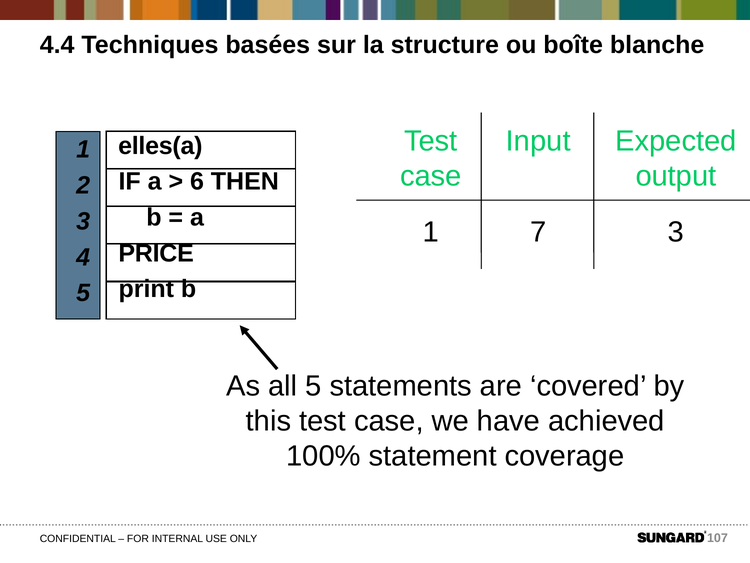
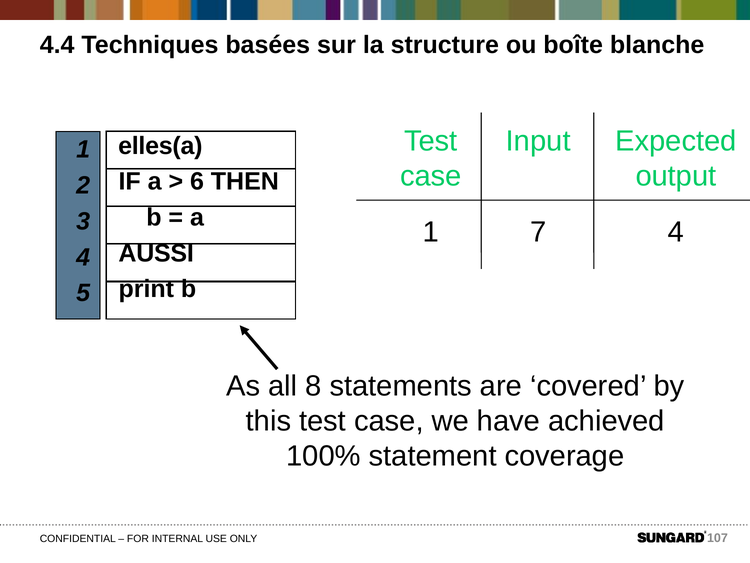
7 3: 3 -> 4
PRICE: PRICE -> AUSSI
all 5: 5 -> 8
